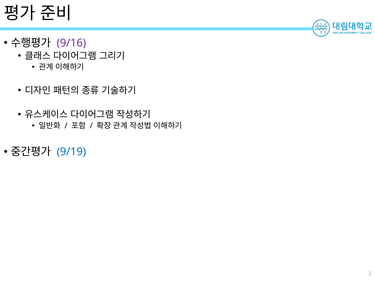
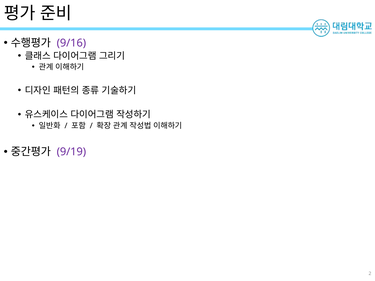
9/19 colour: blue -> purple
